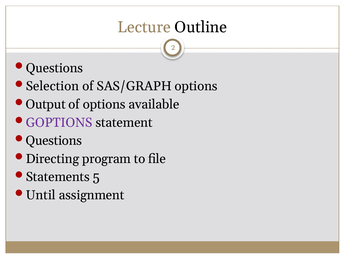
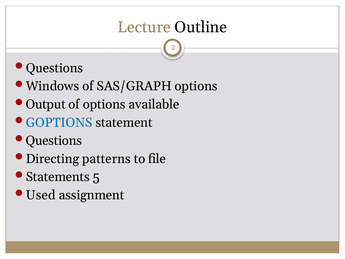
Selection: Selection -> Windows
GOPTIONS colour: purple -> blue
program: program -> patterns
Until: Until -> Used
